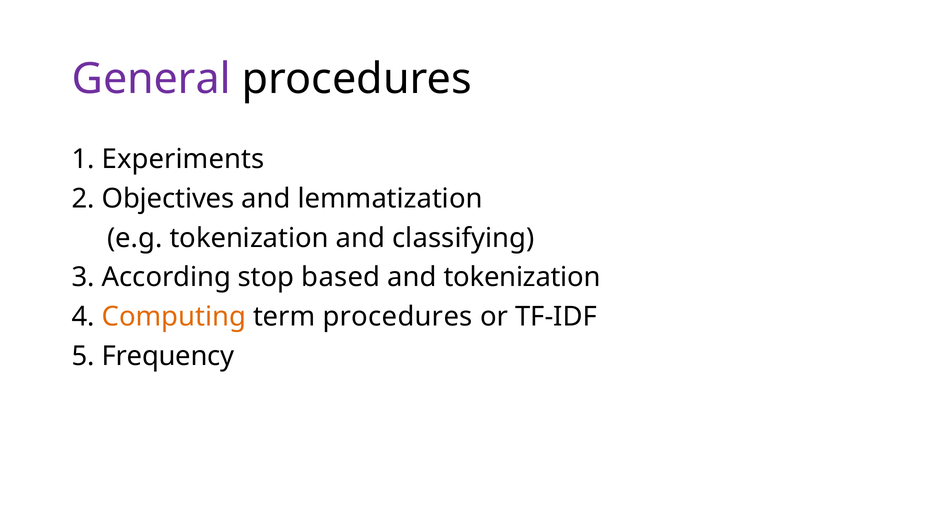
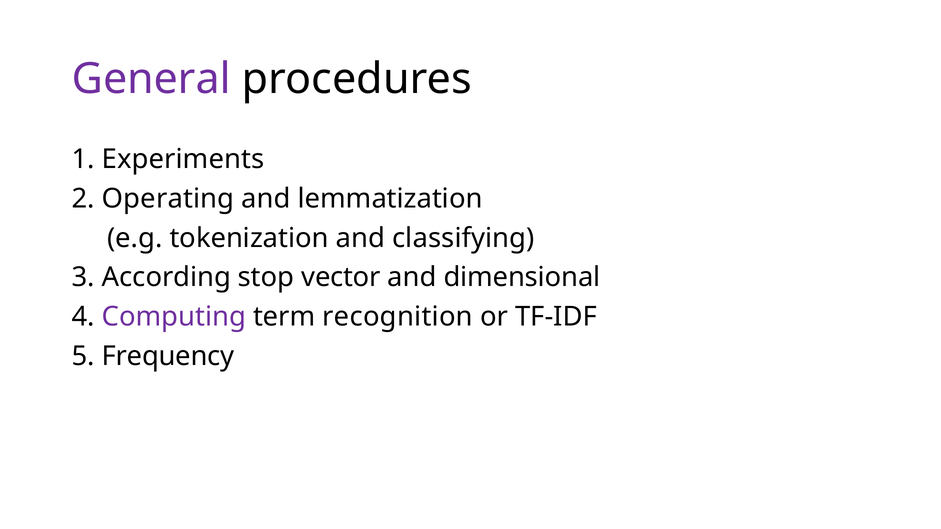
Objectives: Objectives -> Operating
based: based -> vector
and tokenization: tokenization -> dimensional
Computing colour: orange -> purple
term procedures: procedures -> recognition
